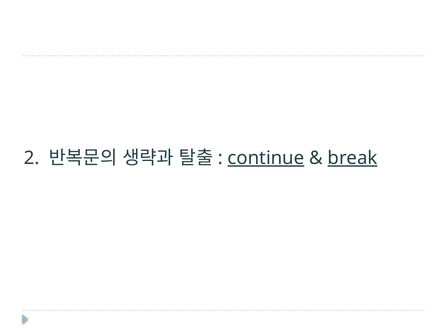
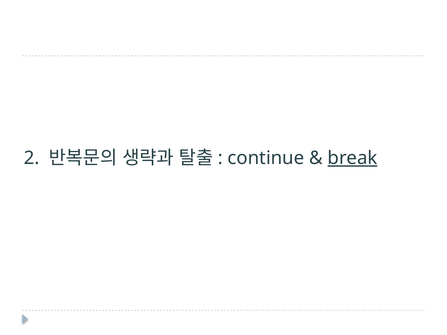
continue underline: present -> none
